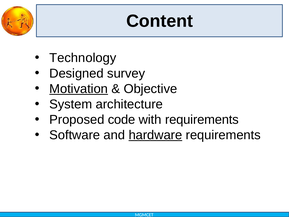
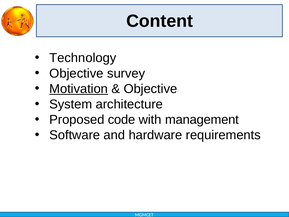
Designed at (76, 73): Designed -> Objective
with requirements: requirements -> management
hardware underline: present -> none
